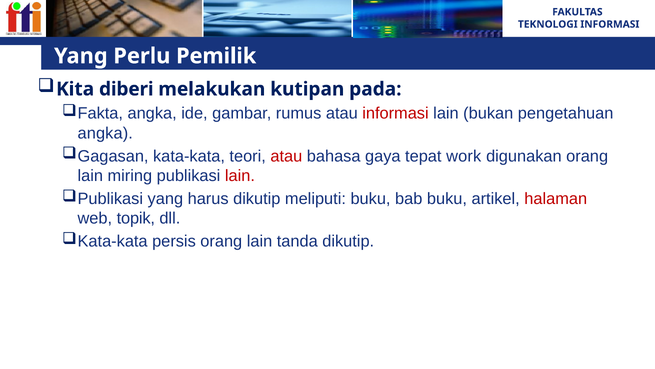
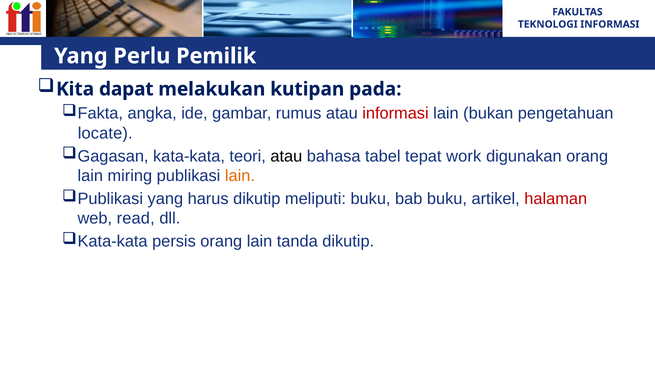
diberi: diberi -> dapat
angka at (105, 133): angka -> locate
atau at (286, 156) colour: red -> black
gaya: gaya -> tabel
lain at (240, 176) colour: red -> orange
topik: topik -> read
